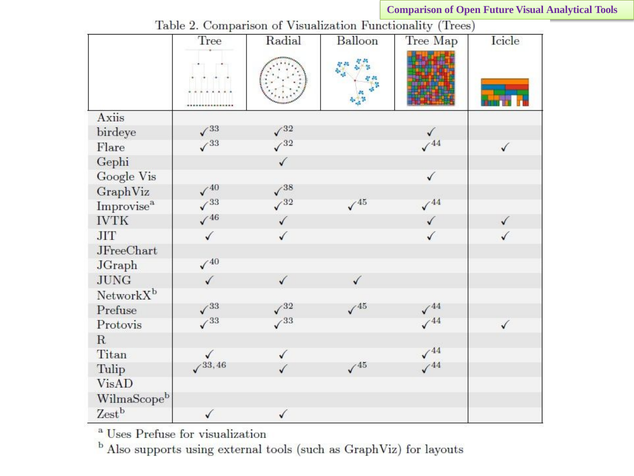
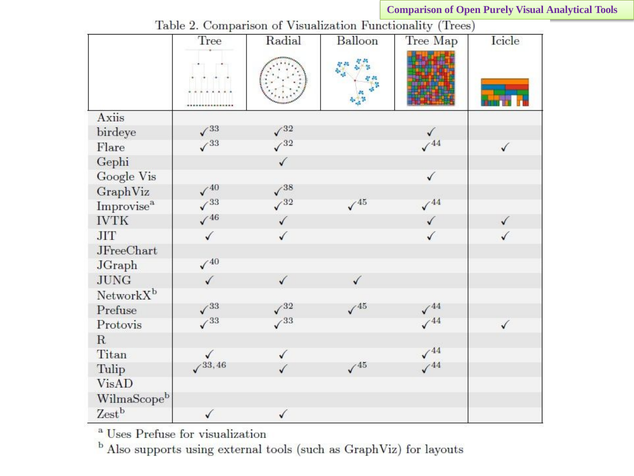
Future: Future -> Purely
